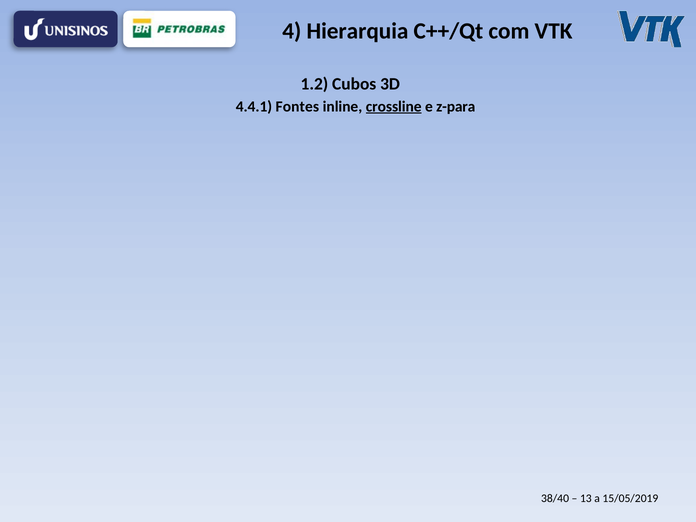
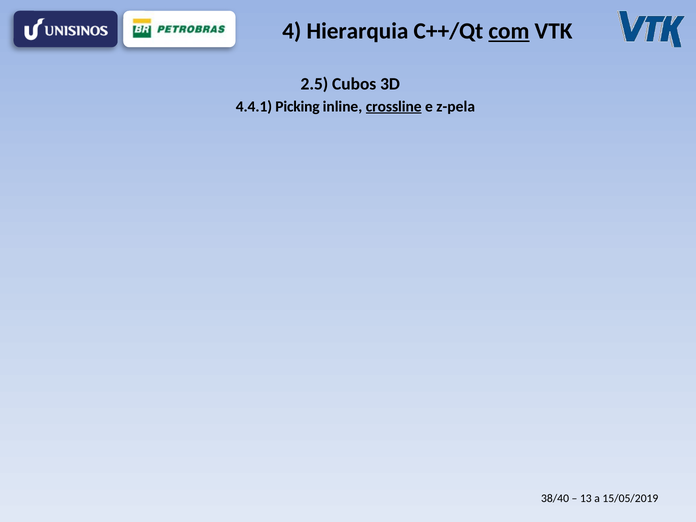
com underline: none -> present
1.2: 1.2 -> 2.5
Fontes: Fontes -> Picking
z-para: z-para -> z-pela
